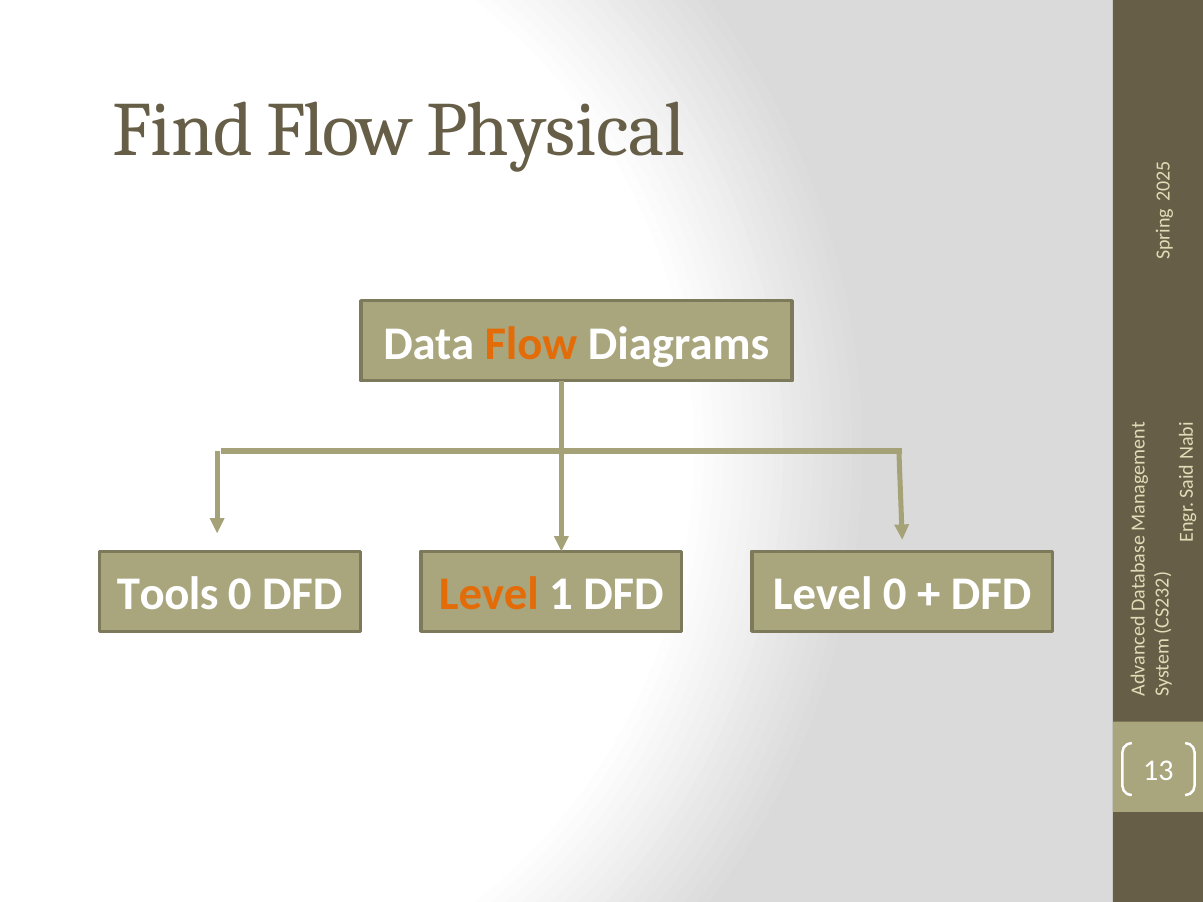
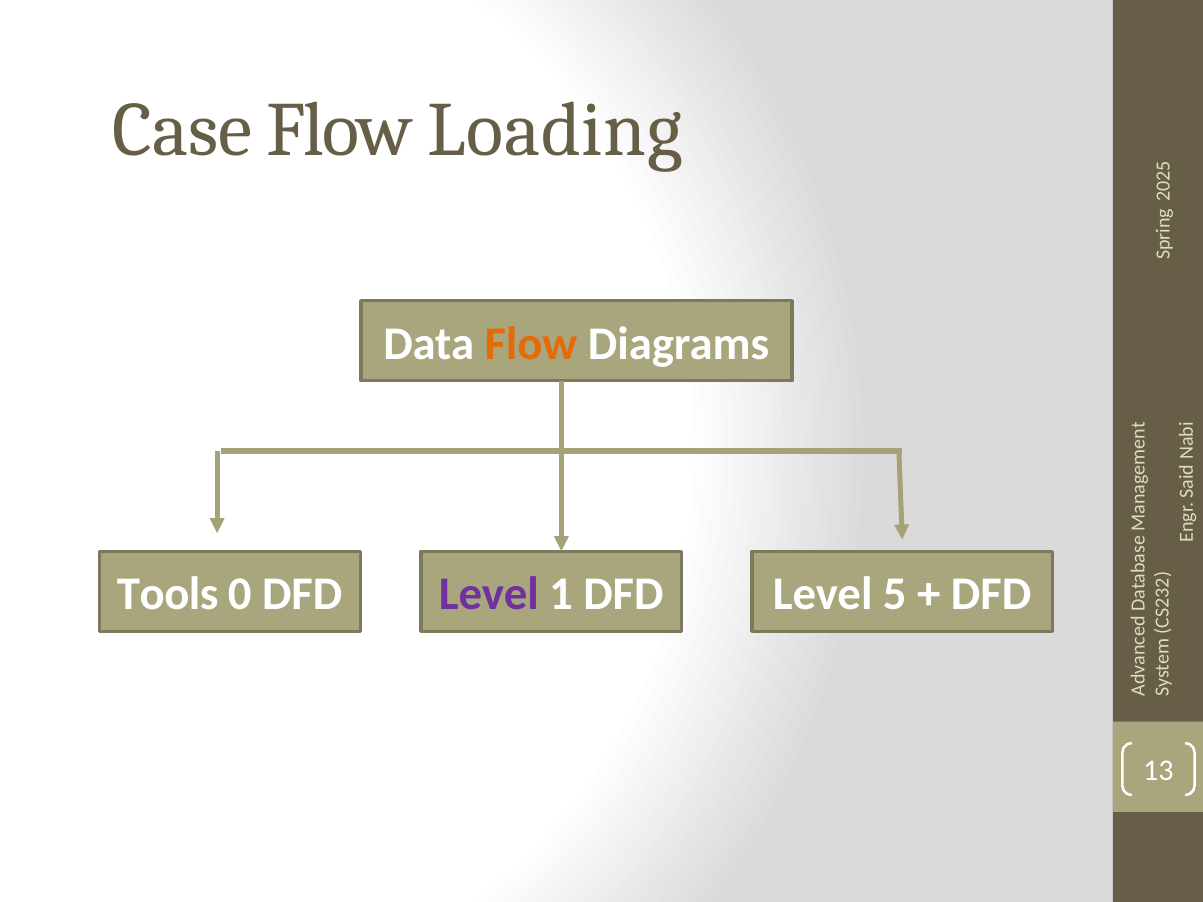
Find: Find -> Case
Physical: Physical -> Loading
Level at (489, 595) colour: orange -> purple
Level 0: 0 -> 5
